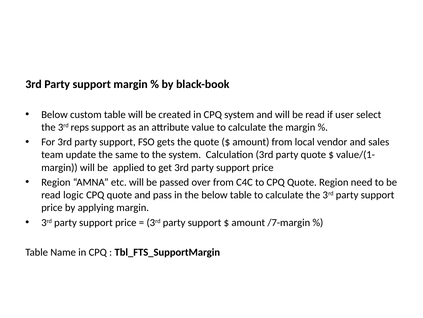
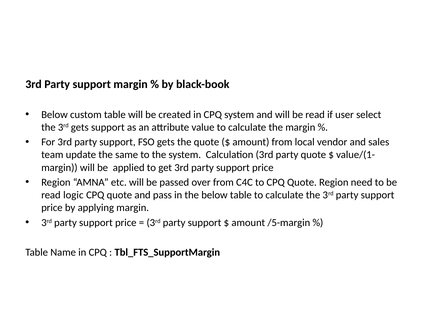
3rd reps: reps -> gets
/7-margin: /7-margin -> /5-margin
